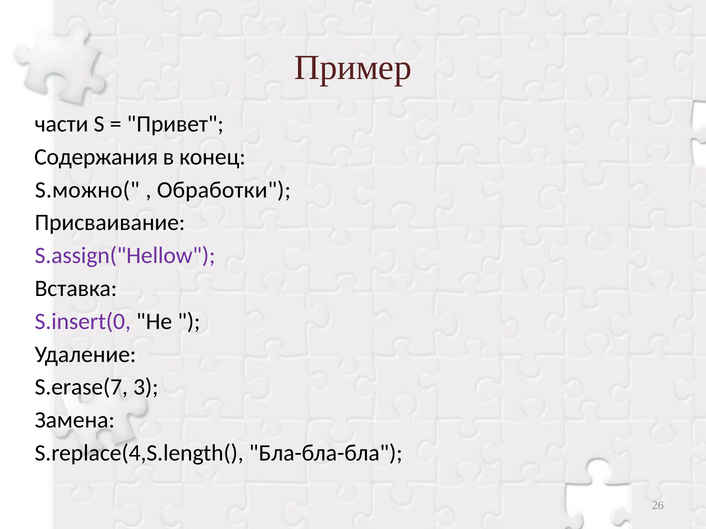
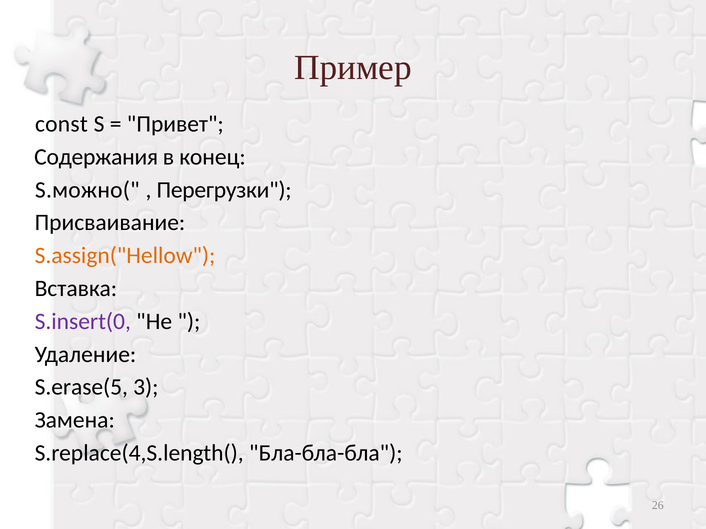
части: части -> const
Обработки: Обработки -> Перегрузки
S.assign("Hellow colour: purple -> orange
S.erase(7: S.erase(7 -> S.erase(5
